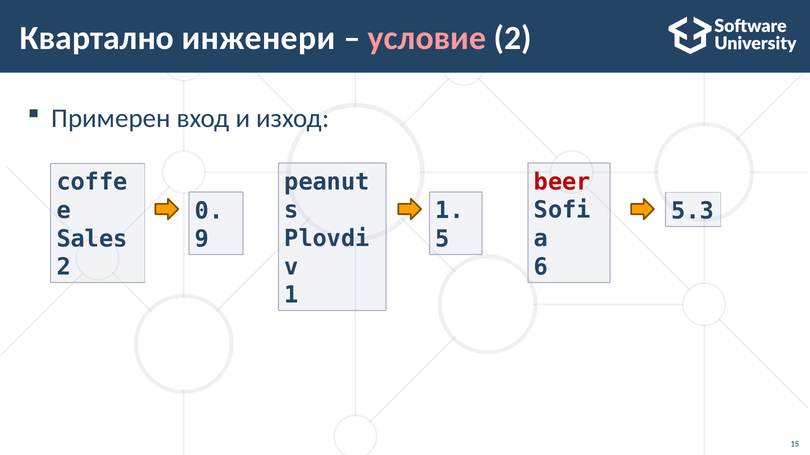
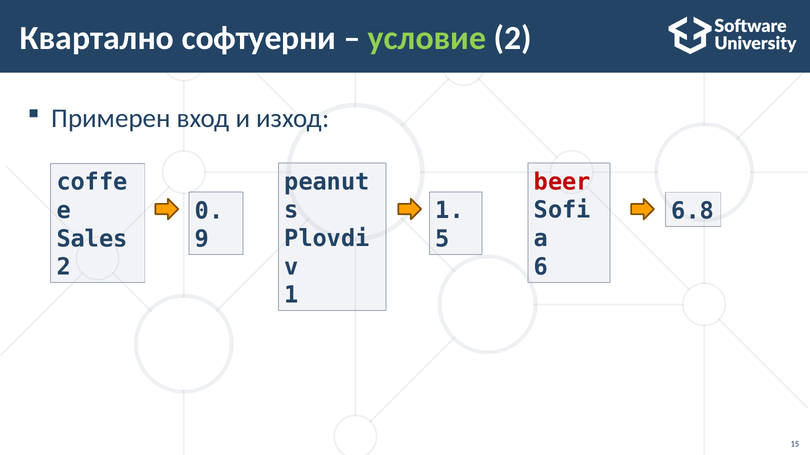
инженери: инженери -> софтуерни
условие colour: pink -> light green
5.3: 5.3 -> 6.8
